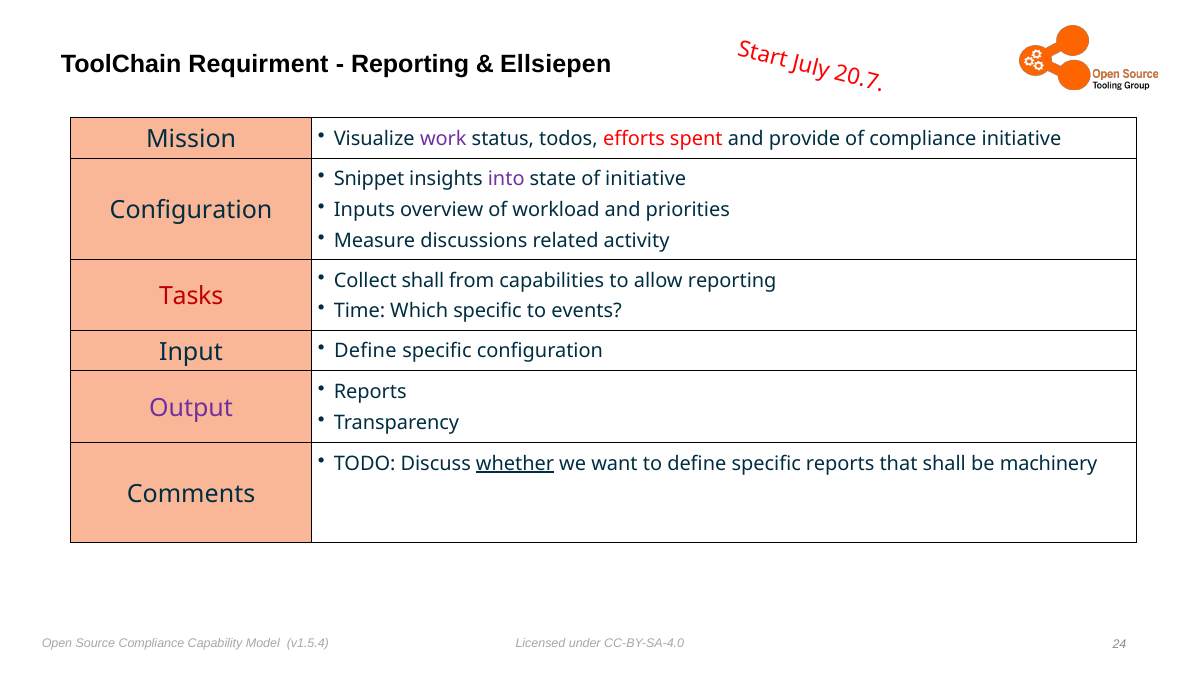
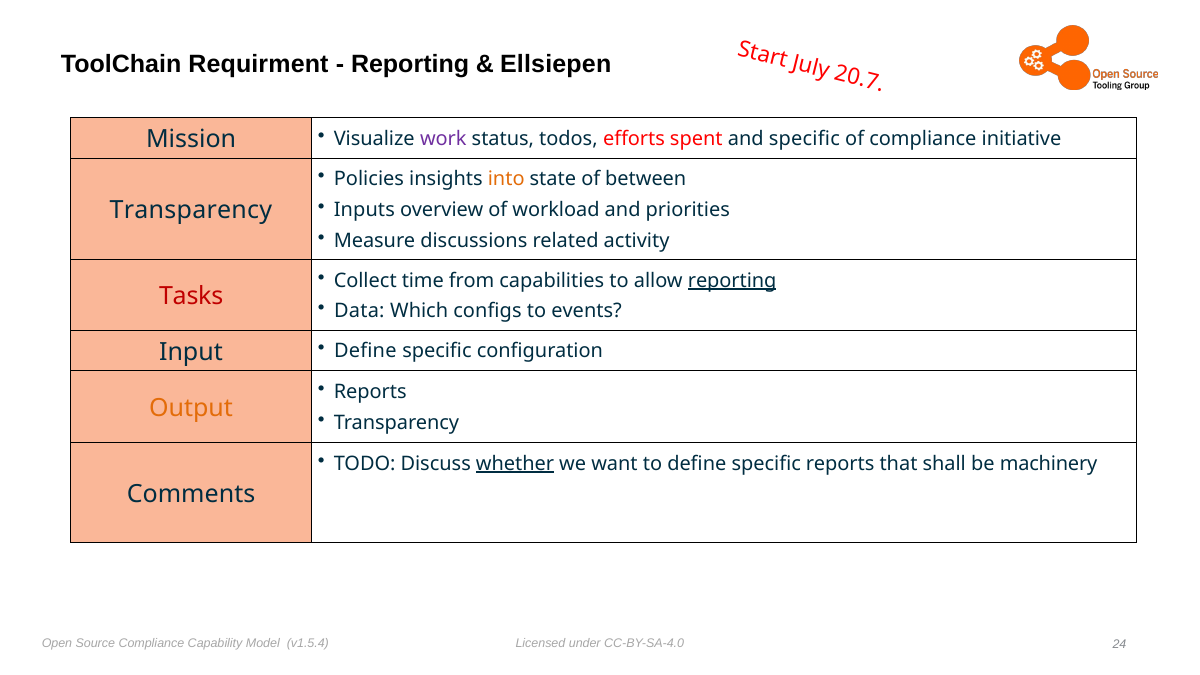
and provide: provide -> specific
Snippet: Snippet -> Policies
into colour: purple -> orange
of initiative: initiative -> between
Configuration at (191, 210): Configuration -> Transparency
Collect shall: shall -> time
reporting at (732, 280) underline: none -> present
Time: Time -> Data
Which specific: specific -> configs
Output colour: purple -> orange
